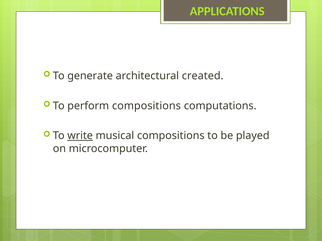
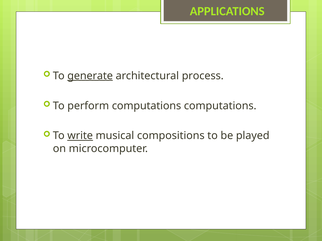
generate underline: none -> present
created: created -> process
perform compositions: compositions -> computations
